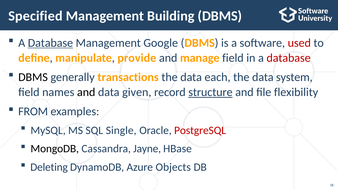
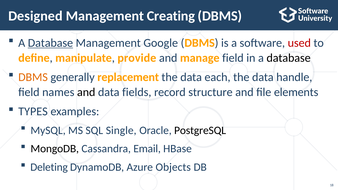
Specified: Specified -> Designed
Building: Building -> Creating
database at (289, 58) colour: red -> black
DBMS at (33, 77) colour: black -> orange
transactions: transactions -> replacement
system: system -> handle
given: given -> fields
structure underline: present -> none
flexibility: flexibility -> elements
FROM: FROM -> TYPES
PostgreSQL colour: red -> black
Jayne: Jayne -> Email
